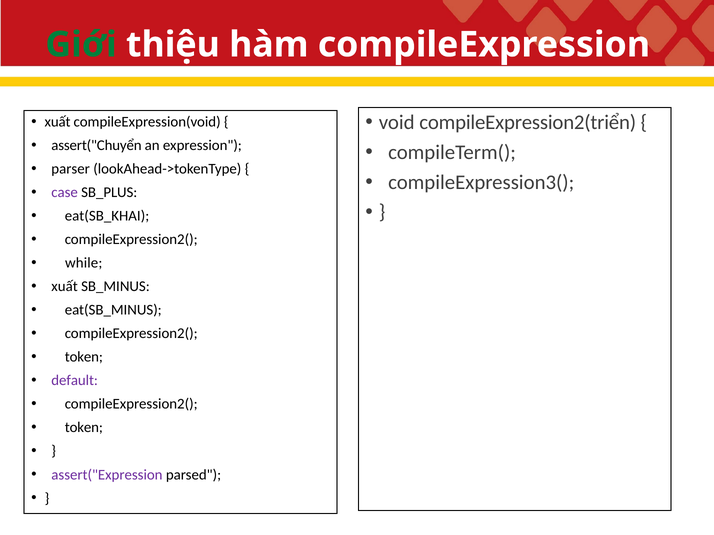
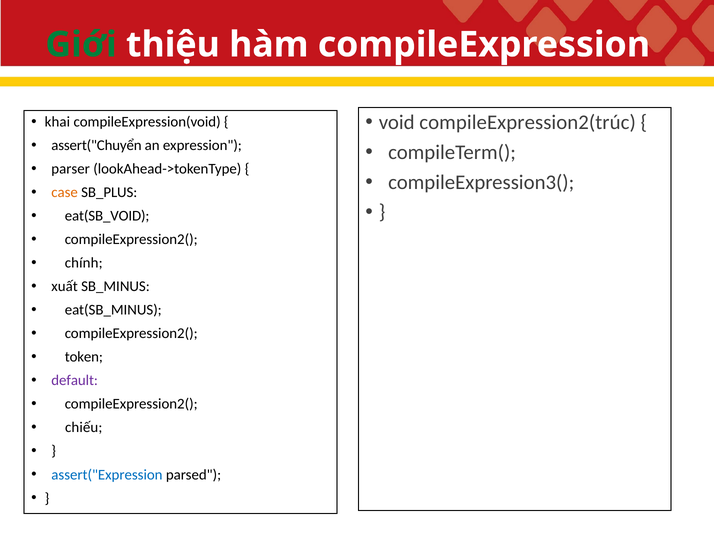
compileExpression2(triển: compileExpression2(triển -> compileExpression2(trúc
xuất at (58, 122): xuất -> khai
case colour: purple -> orange
eat(SB_KHAI: eat(SB_KHAI -> eat(SB_VOID
while: while -> chính
token at (84, 428): token -> chiếu
assert("Expression colour: purple -> blue
